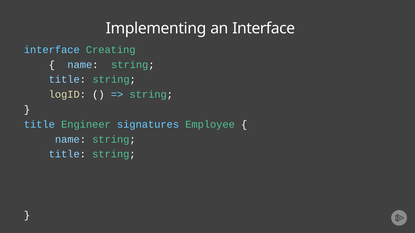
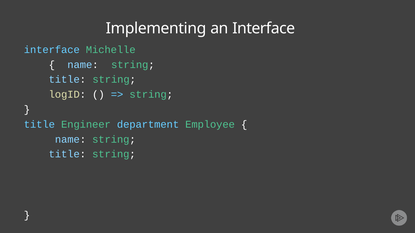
Creating: Creating -> Michelle
signatures: signatures -> department
